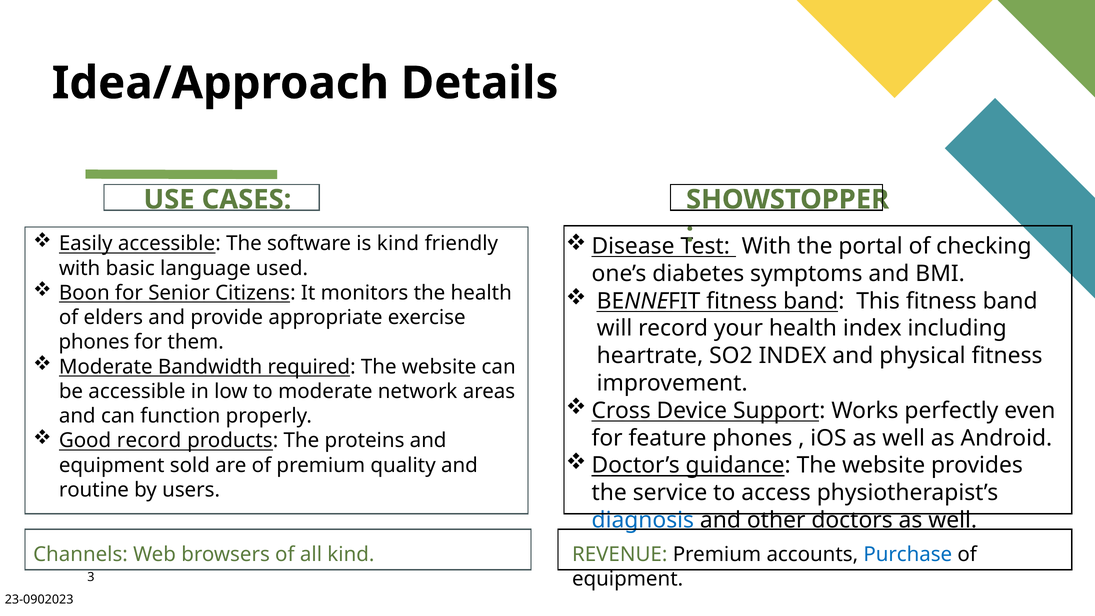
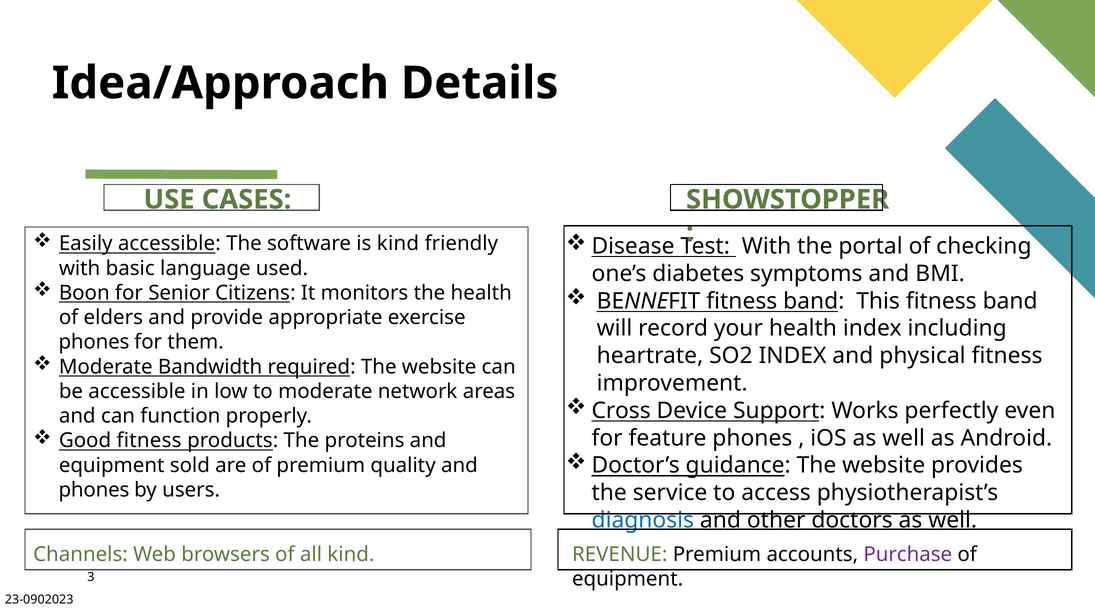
Good record: record -> fitness
routine at (94, 490): routine -> phones
Purchase colour: blue -> purple
